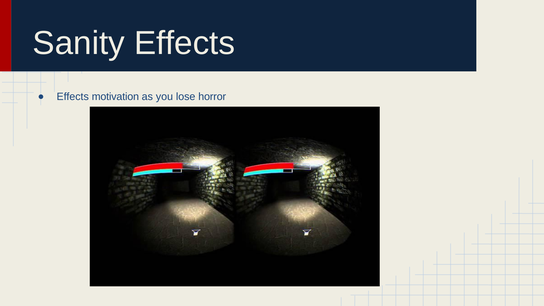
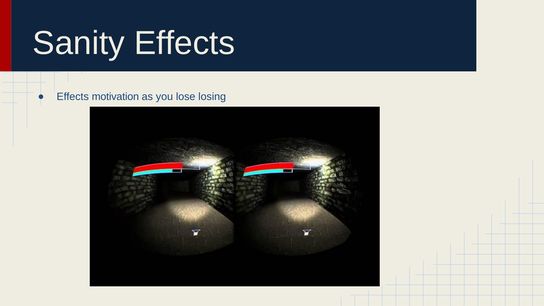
horror: horror -> losing
